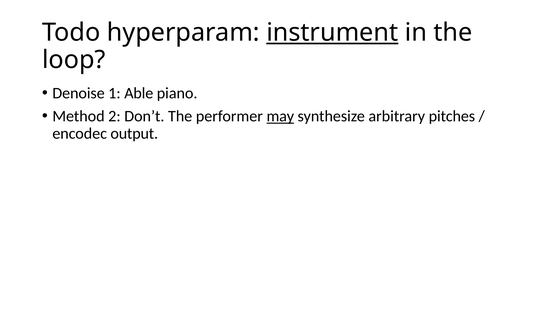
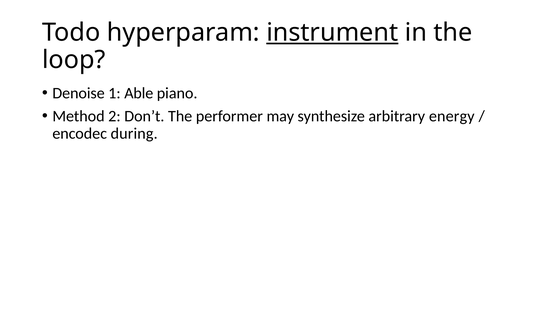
may underline: present -> none
pitches: pitches -> energy
output: output -> during
